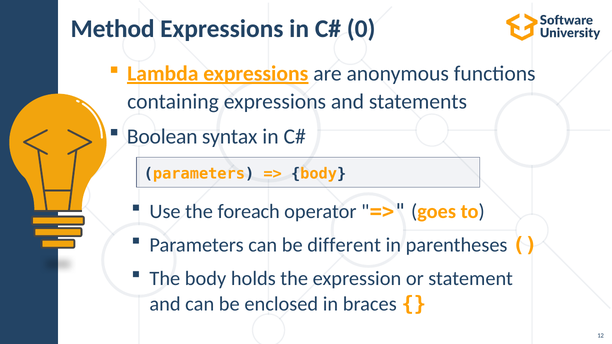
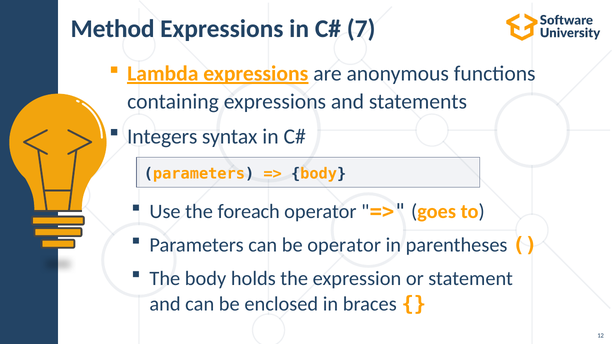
0: 0 -> 7
Boolean: Boolean -> Integers
be different: different -> operator
